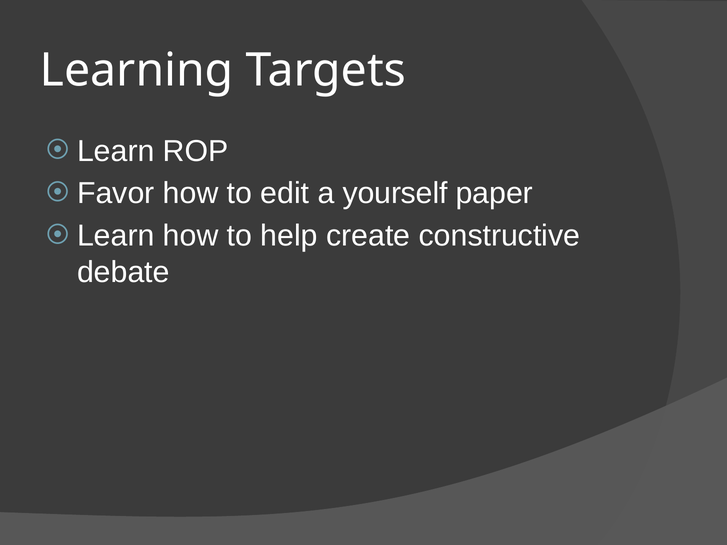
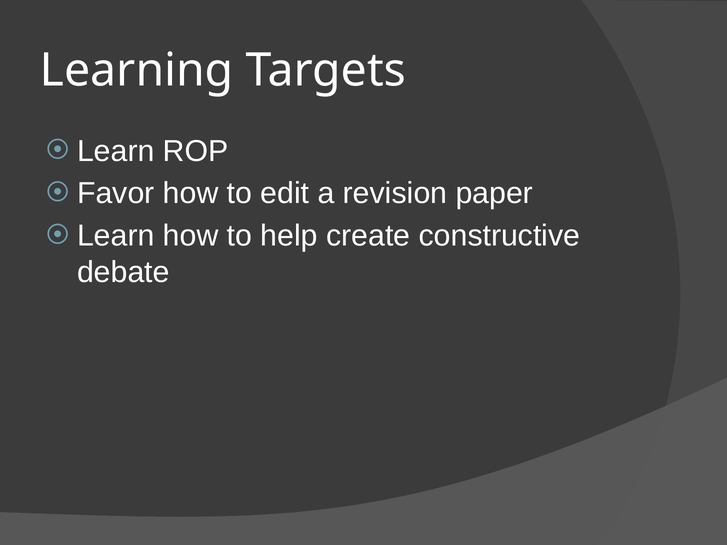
yourself: yourself -> revision
